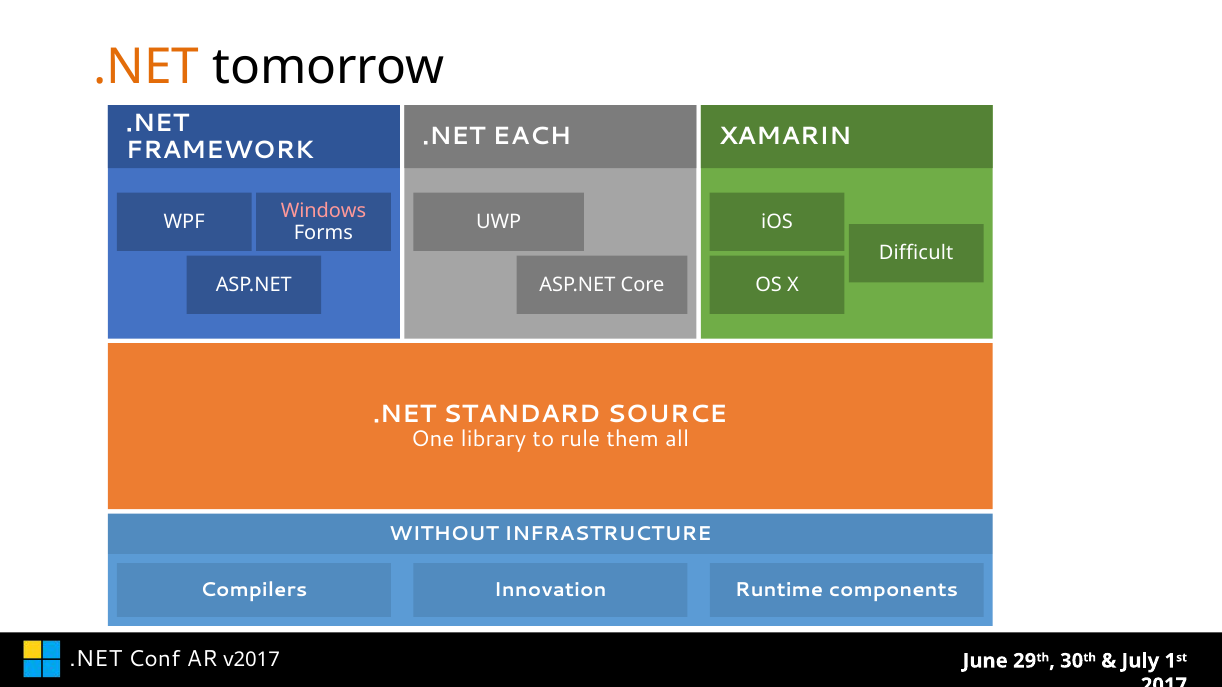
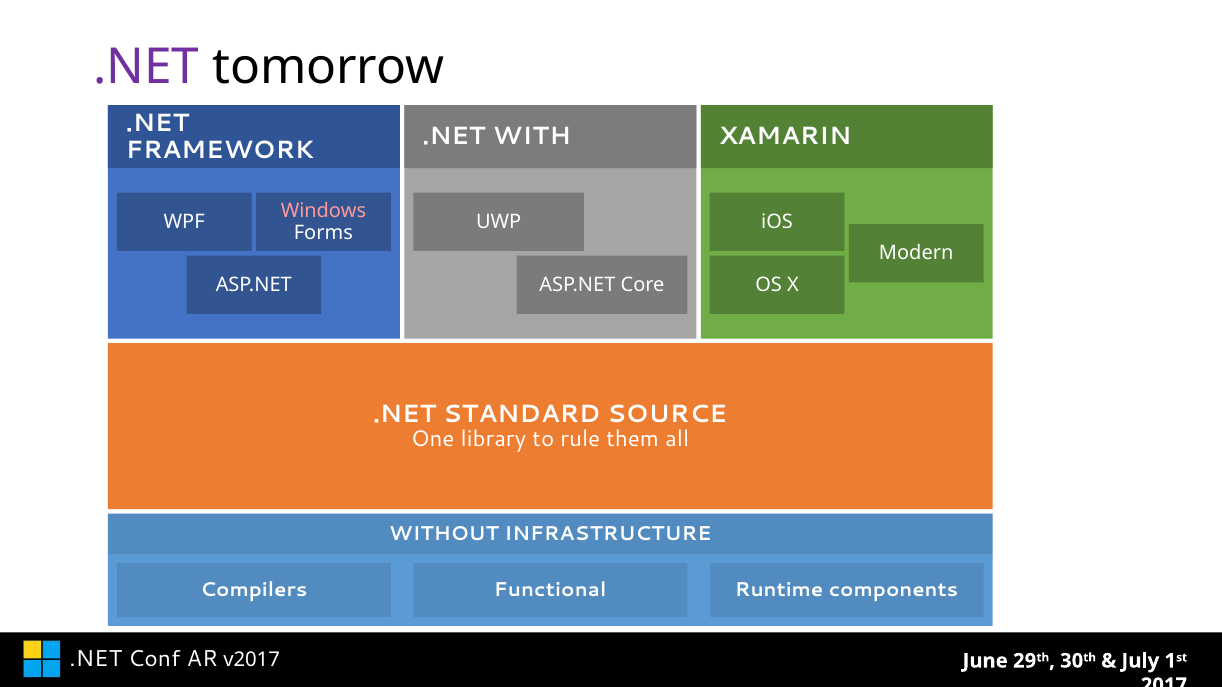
.NET at (146, 68) colour: orange -> purple
EACH: EACH -> WITH
Difficult: Difficult -> Modern
Innovation: Innovation -> Functional
